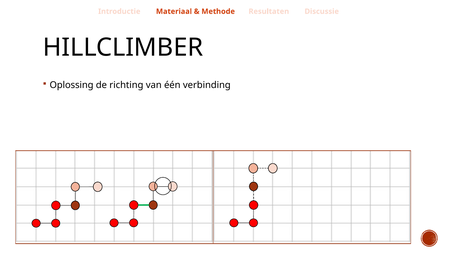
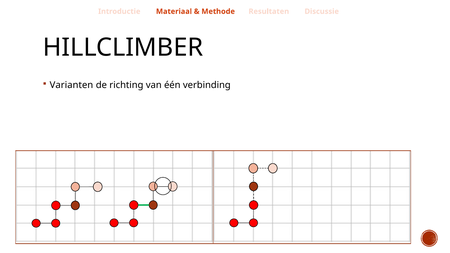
Oplossing: Oplossing -> Varianten
